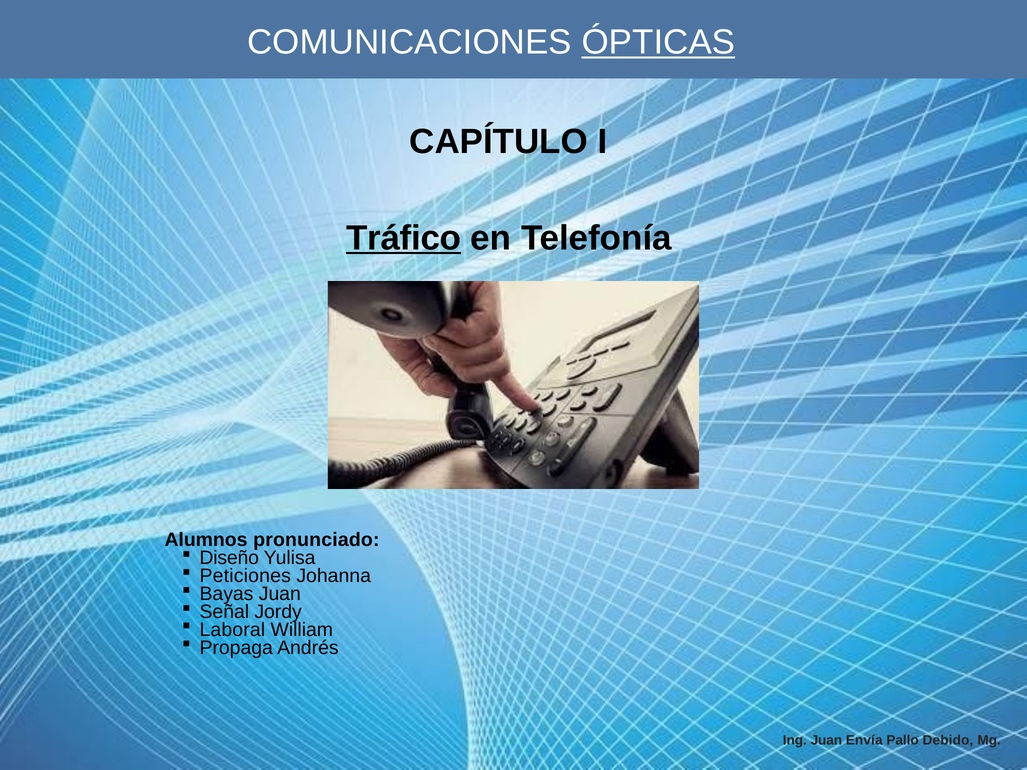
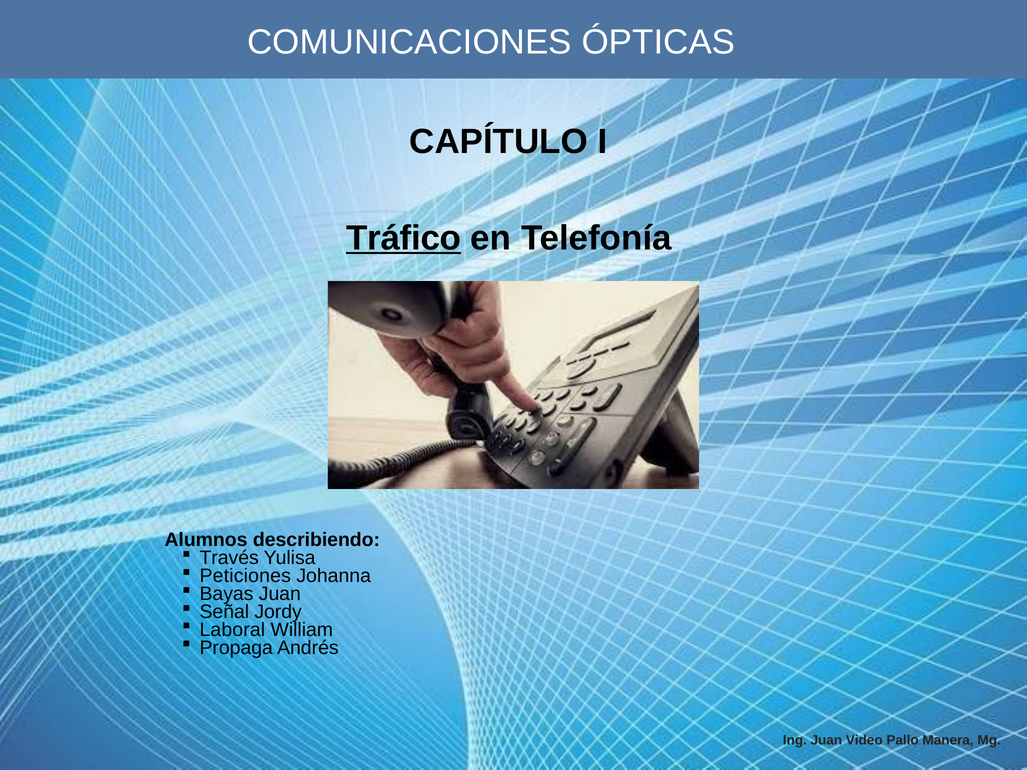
ÓPTICAS underline: present -> none
pronunciado: pronunciado -> describiendo
Diseño: Diseño -> Través
Envía: Envía -> Video
Debido: Debido -> Manera
